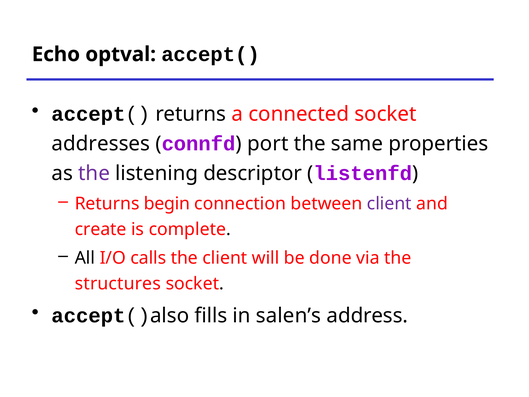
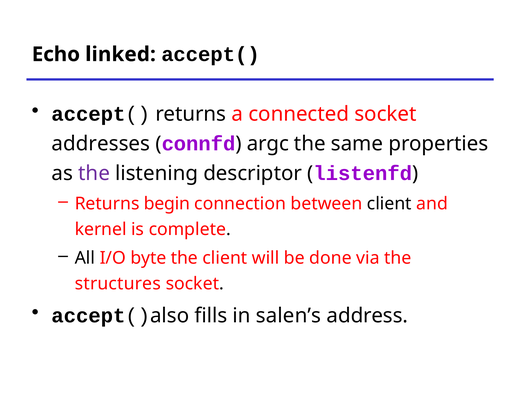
optval: optval -> linked
port: port -> argc
client at (389, 204) colour: purple -> black
create: create -> kernel
calls: calls -> byte
